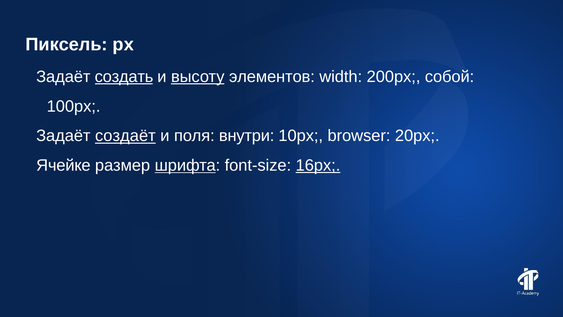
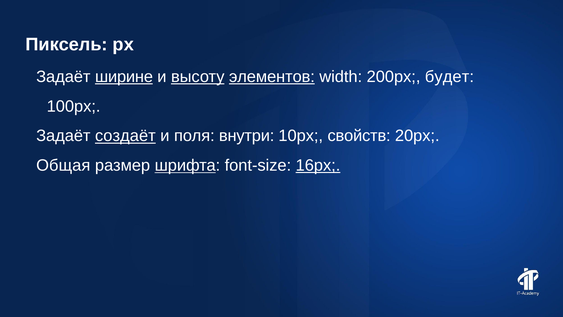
создать: создать -> ширине
элементов underline: none -> present
собой: собой -> будет
browser: browser -> свойств
Ячейке: Ячейке -> Общая
